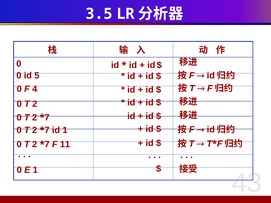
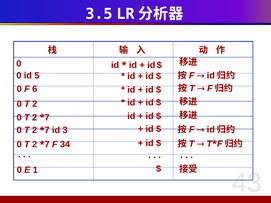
4: 4 -> 6
id 1: 1 -> 3
11: 11 -> 34
